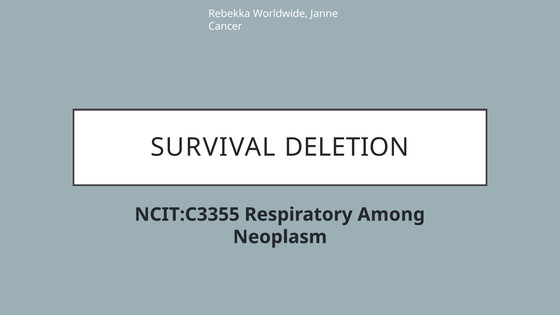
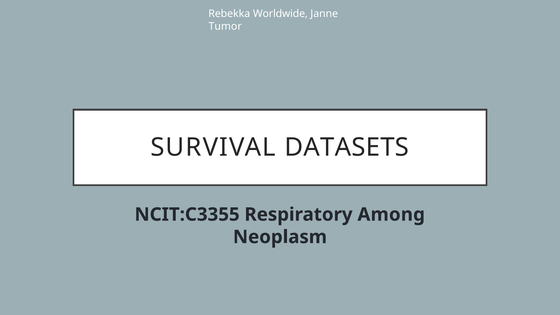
Cancer: Cancer -> Tumor
DELETION: DELETION -> DATASETS
